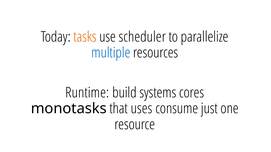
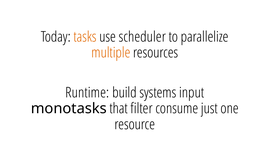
multiple colour: blue -> orange
cores: cores -> input
uses: uses -> filter
